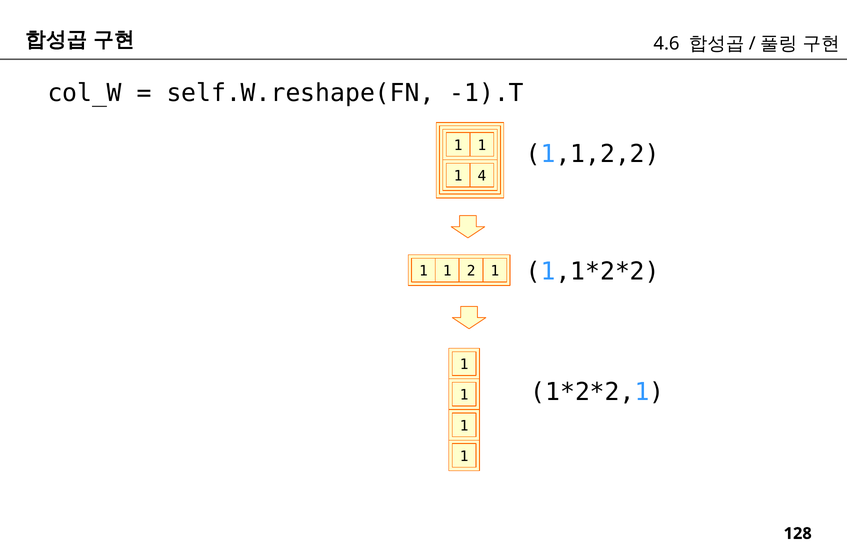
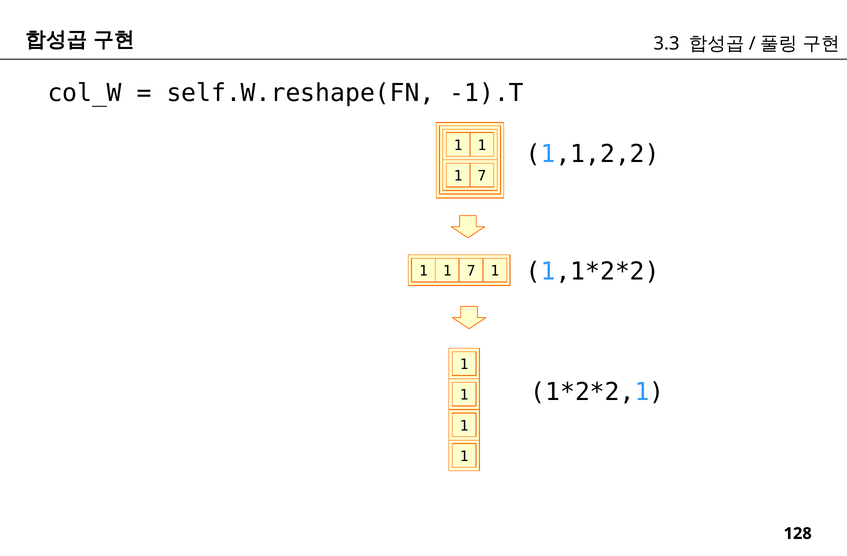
4.6: 4.6 -> 3.3
4 at (482, 176): 4 -> 7
2 at (471, 271): 2 -> 7
